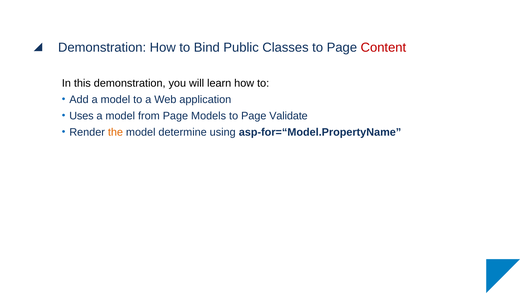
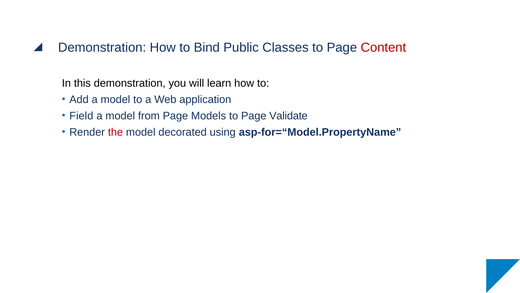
Uses: Uses -> Field
the colour: orange -> red
determine: determine -> decorated
